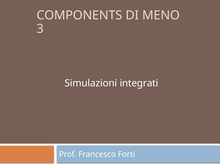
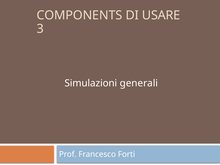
MENO: MENO -> USARE
integrati: integrati -> generali
